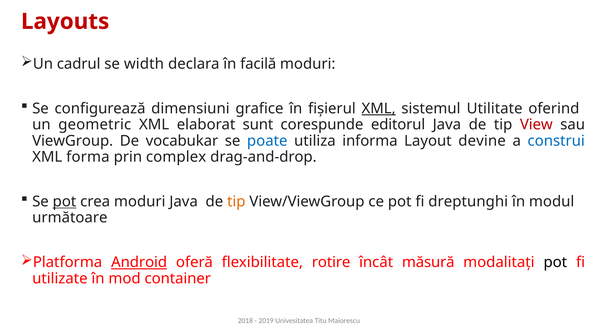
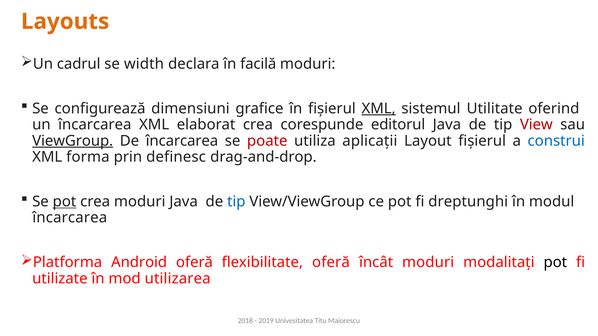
Layouts colour: red -> orange
un geometric: geometric -> încarcarea
elaborat sunt: sunt -> crea
ViewGroup underline: none -> present
De vocabukar: vocabukar -> încarcarea
poate colour: blue -> red
informa: informa -> aplicații
Layout devine: devine -> fișierul
complex: complex -> definesc
tip at (236, 202) colour: orange -> blue
următoare at (70, 218): următoare -> încarcarea
Android underline: present -> none
flexibilitate rotire: rotire -> oferă
încât măsură: măsură -> moduri
container: container -> utilizarea
